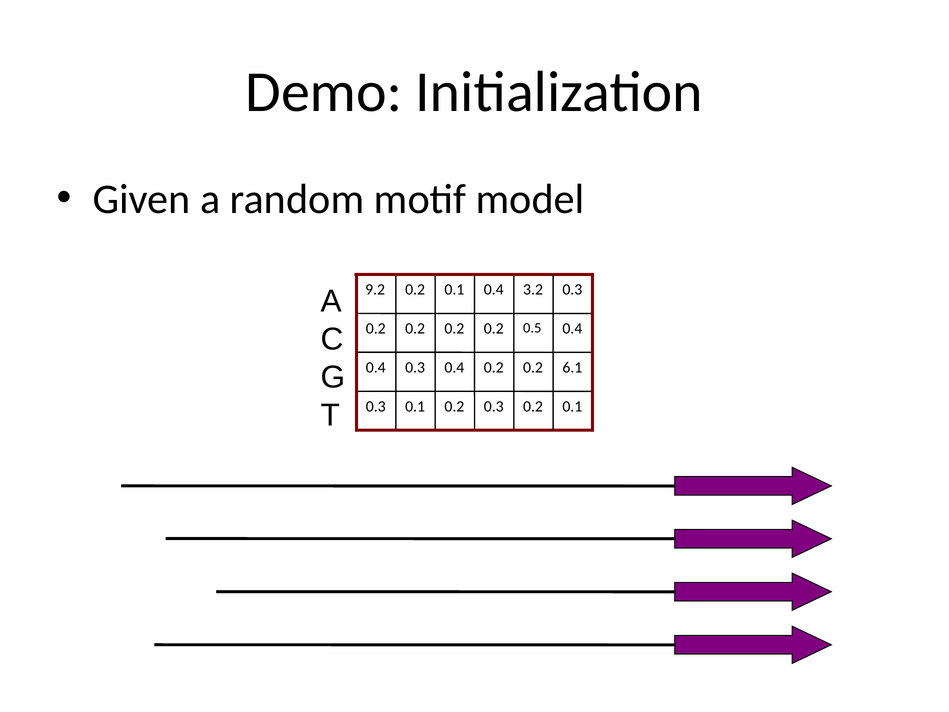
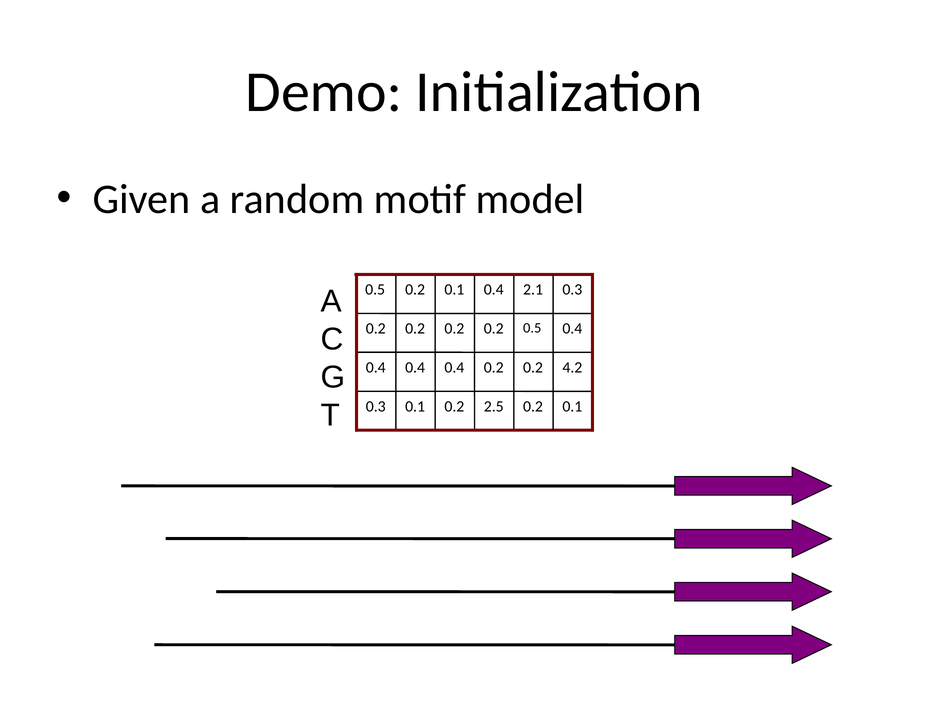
9.2 at (375, 290): 9.2 -> 0.5
3.2: 3.2 -> 2.1
0.3 at (415, 367): 0.3 -> 0.4
6.1: 6.1 -> 4.2
0.3 at (494, 406): 0.3 -> 2.5
